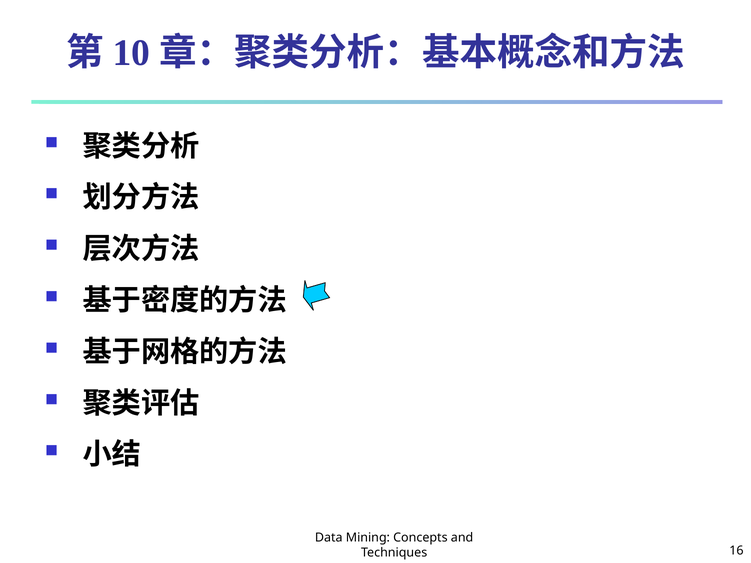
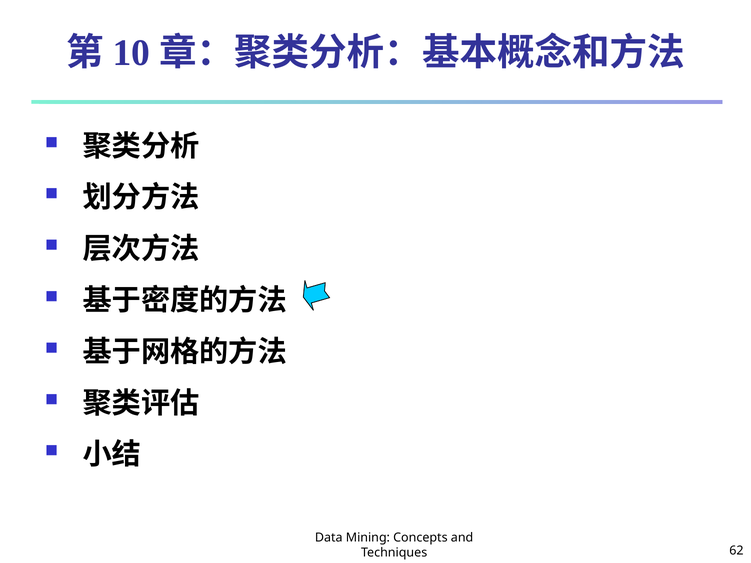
16: 16 -> 62
